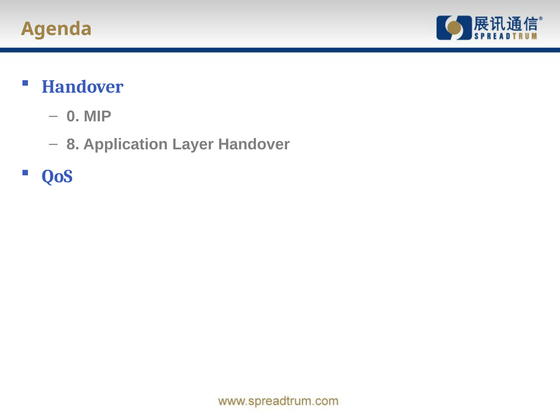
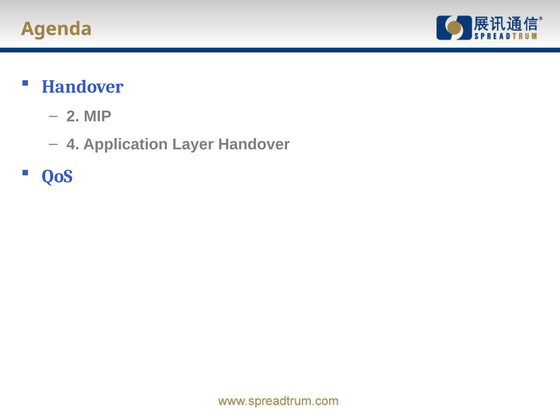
0: 0 -> 2
8: 8 -> 4
